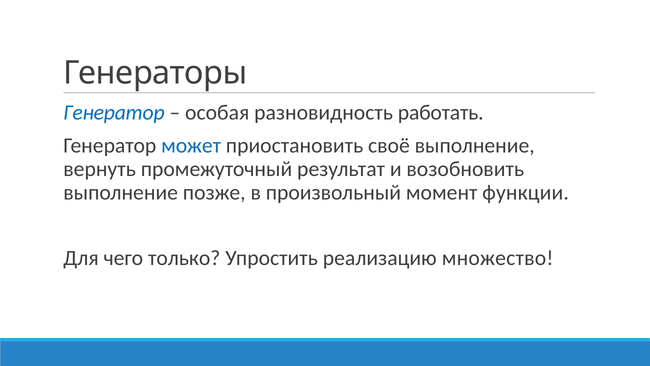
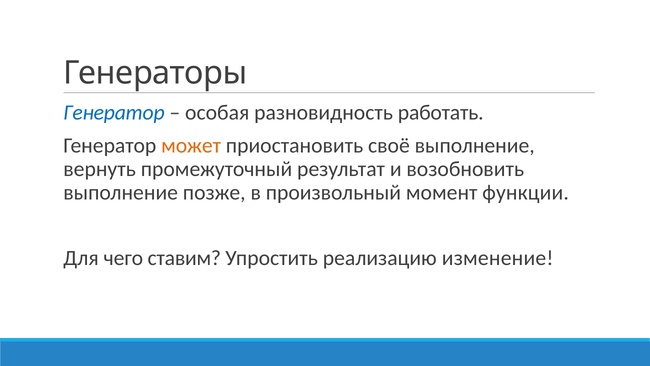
может colour: blue -> orange
только: только -> ставим
множество: множество -> изменение
